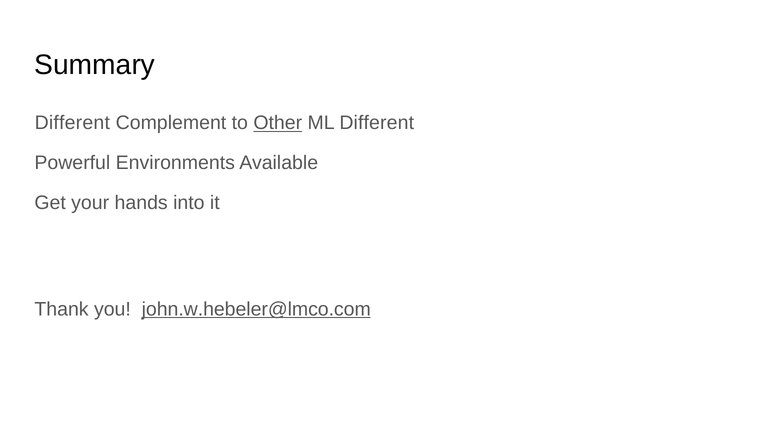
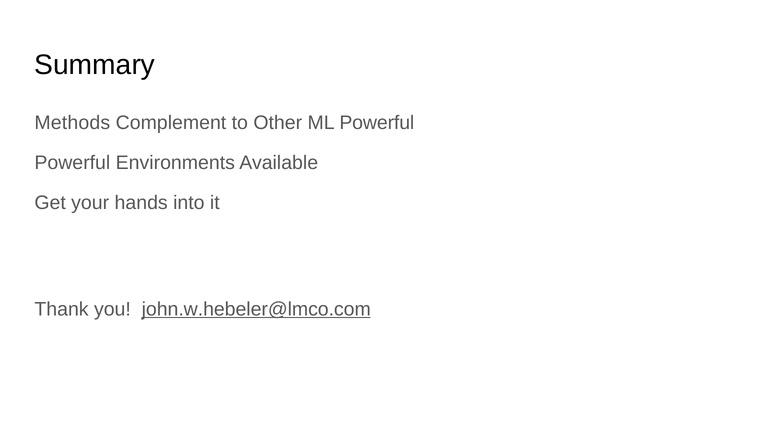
Different at (72, 123): Different -> Methods
Other underline: present -> none
ML Different: Different -> Powerful
